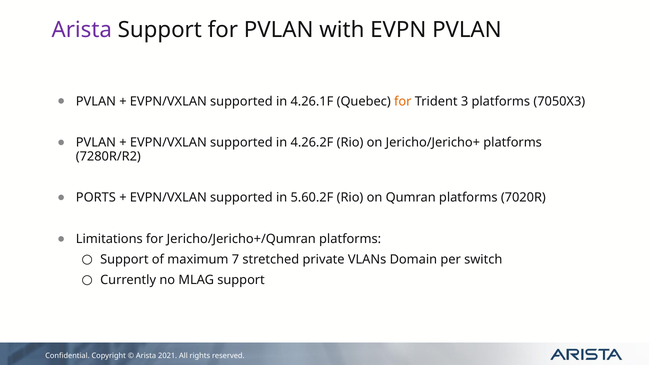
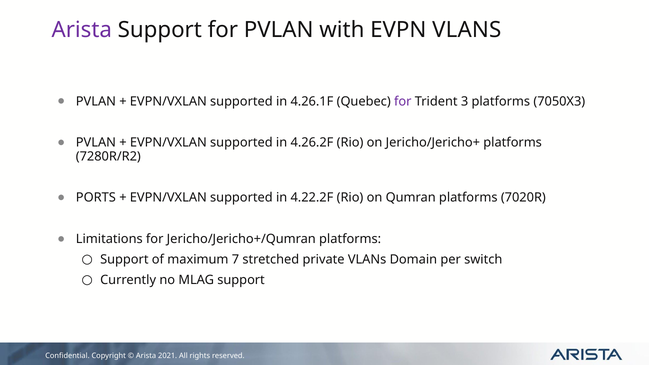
EVPN PVLAN: PVLAN -> VLANS
for at (403, 101) colour: orange -> purple
5.60.2F: 5.60.2F -> 4.22.2F
